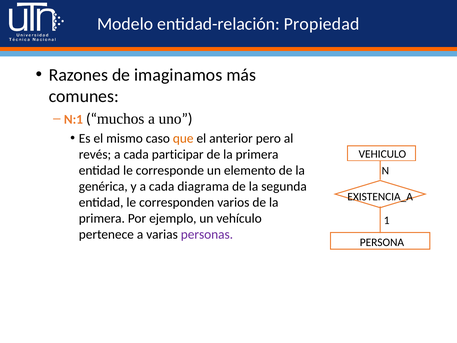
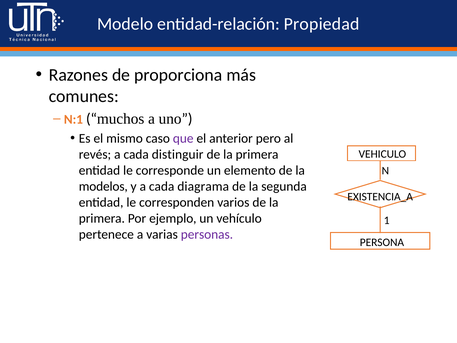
imaginamos: imaginamos -> proporciona
que colour: orange -> purple
participar: participar -> distinguir
genérica: genérica -> modelos
